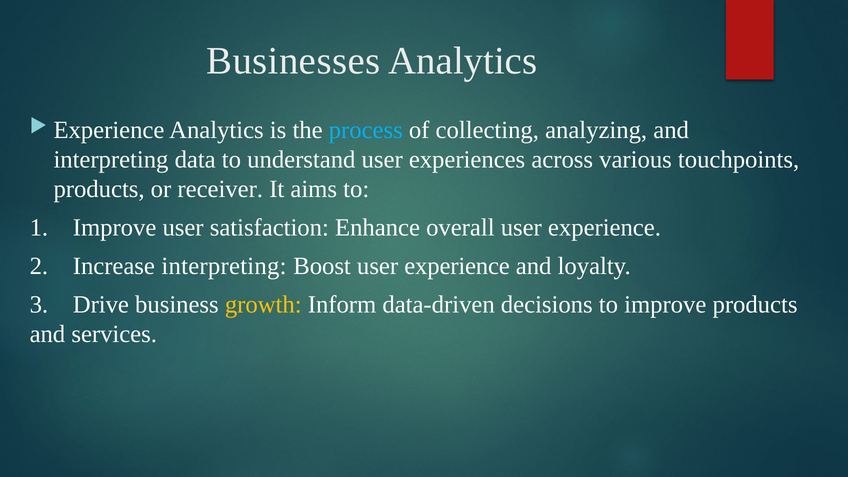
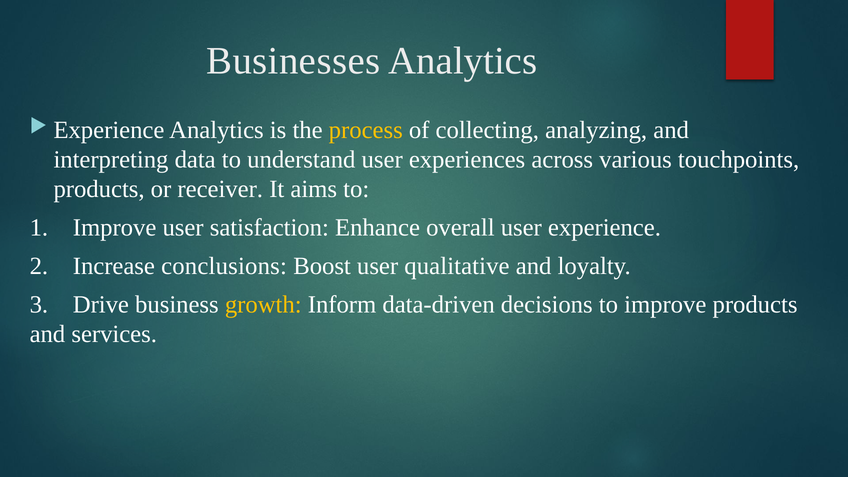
process colour: light blue -> yellow
Increase interpreting: interpreting -> conclusions
Boost user experience: experience -> qualitative
